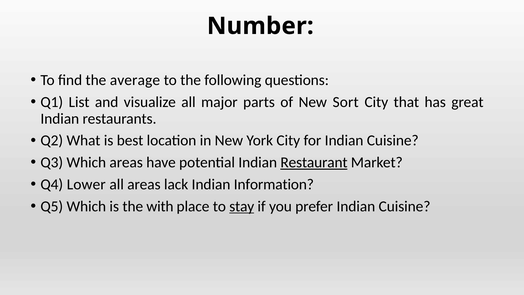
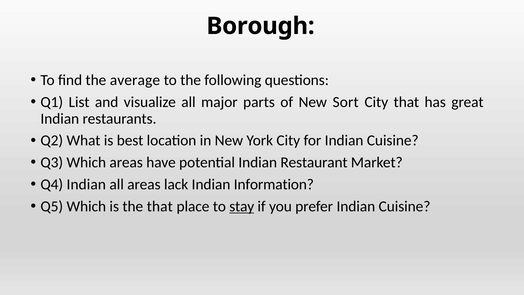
Number: Number -> Borough
Restaurant underline: present -> none
Q4 Lower: Lower -> Indian
the with: with -> that
